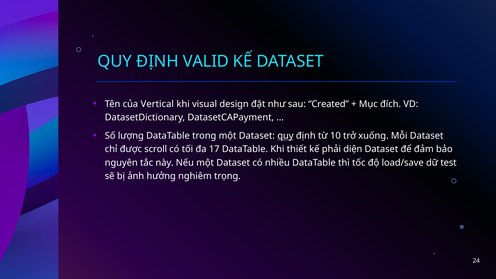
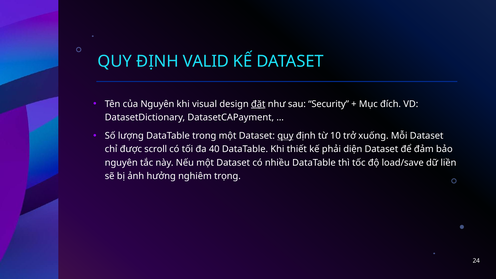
của Vertical: Vertical -> Nguyên
đặt underline: none -> present
Created: Created -> Security
17: 17 -> 40
test: test -> liền
